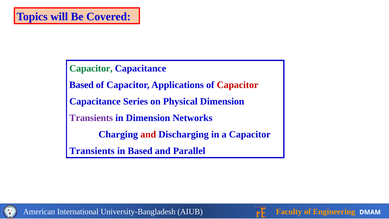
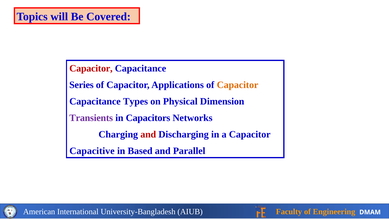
Capacitor at (91, 68) colour: green -> red
Based at (81, 85): Based -> Series
Capacitor at (238, 85) colour: red -> orange
Series: Series -> Types
in Dimension: Dimension -> Capacitors
Transients at (92, 151): Transients -> Capacitive
